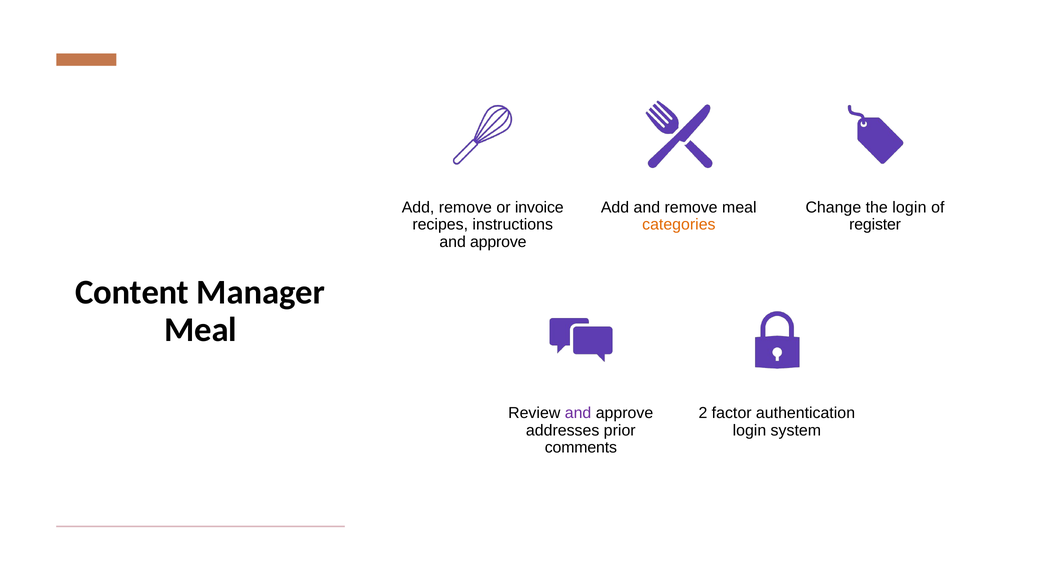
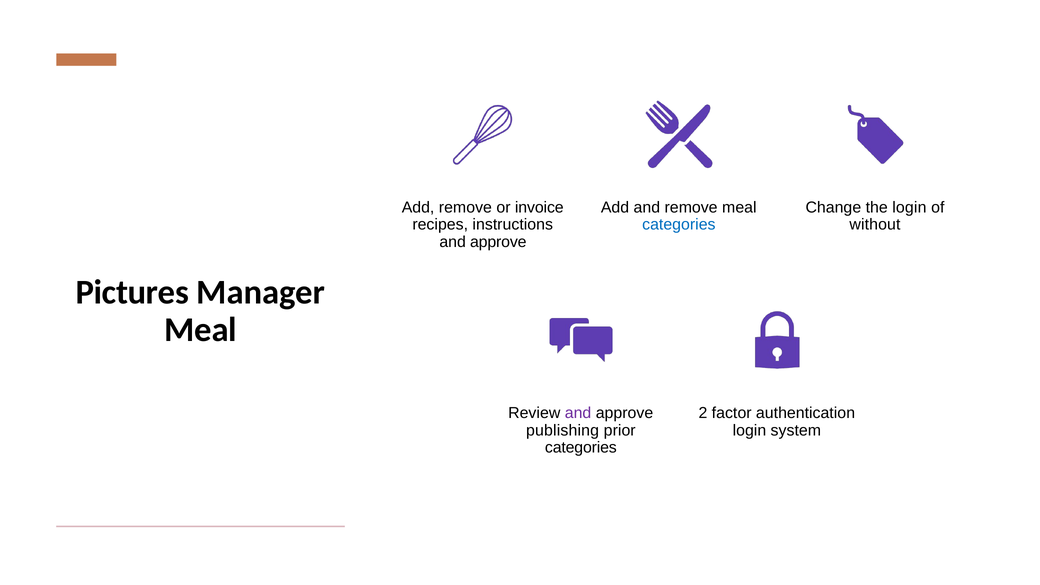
categories at (679, 225) colour: orange -> blue
register: register -> without
Content: Content -> Pictures
addresses: addresses -> publishing
comments at (581, 447): comments -> categories
